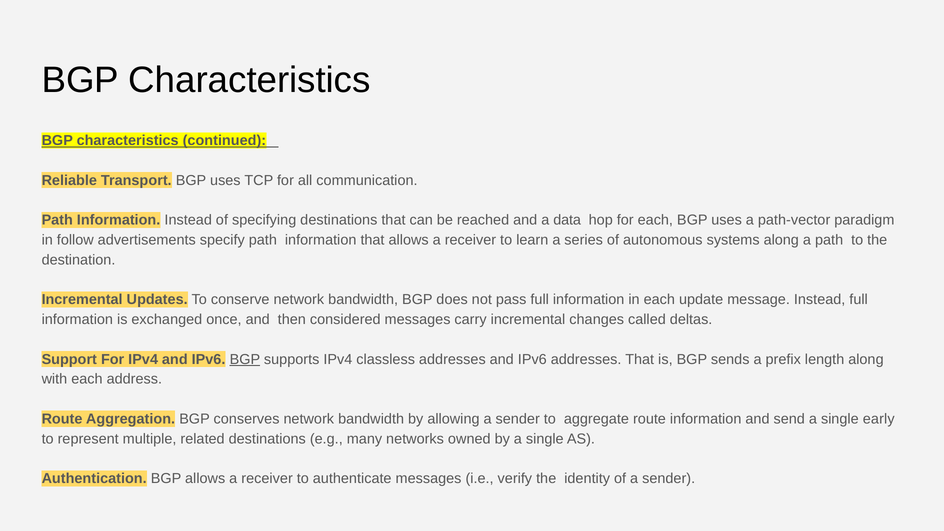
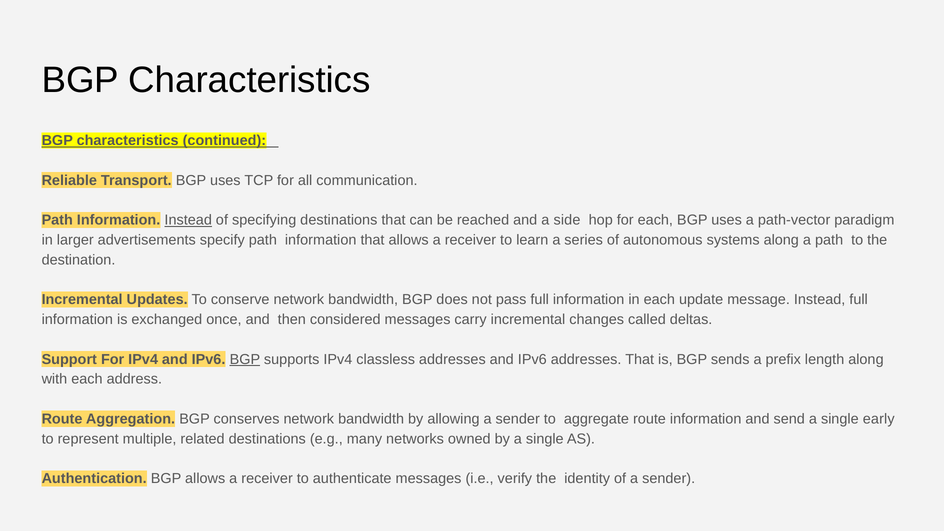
Instead at (188, 220) underline: none -> present
data: data -> side
follow: follow -> larger
